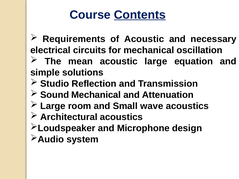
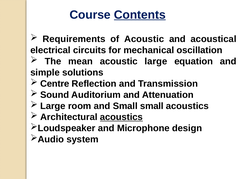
necessary: necessary -> acoustical
Studio: Studio -> Centre
Sound Mechanical: Mechanical -> Auditorium
Small wave: wave -> small
acoustics at (121, 117) underline: none -> present
